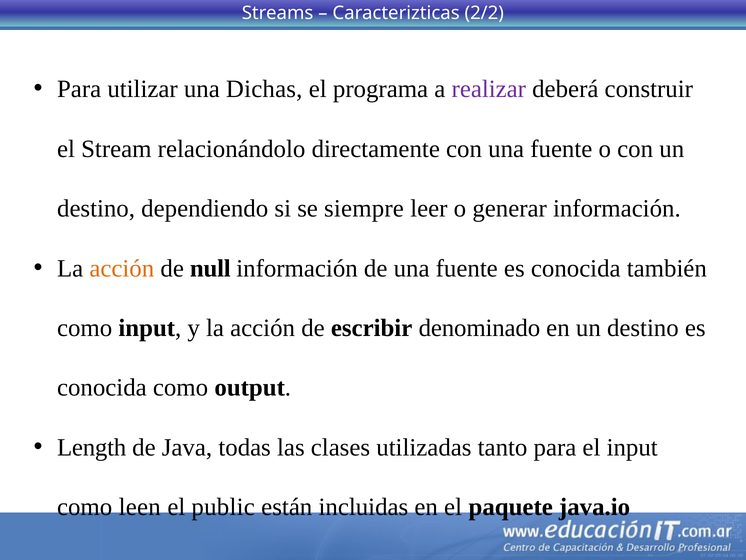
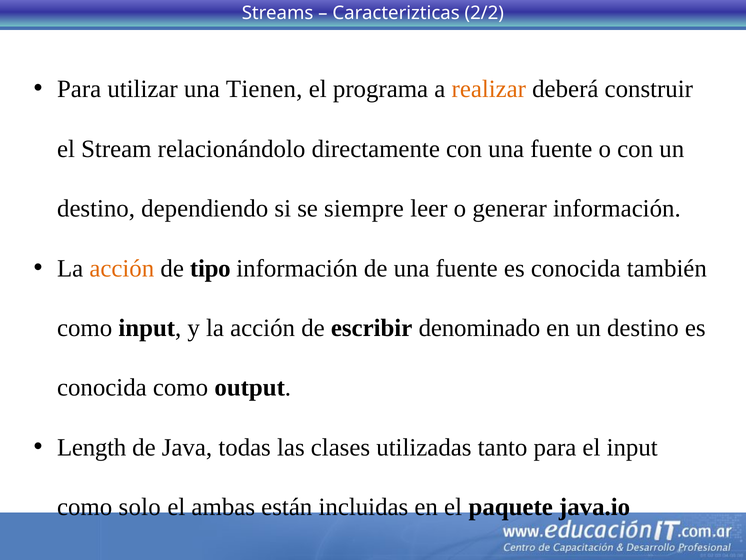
Dichas: Dichas -> Tienen
realizar colour: purple -> orange
null: null -> tipo
leen: leen -> solo
public: public -> ambas
